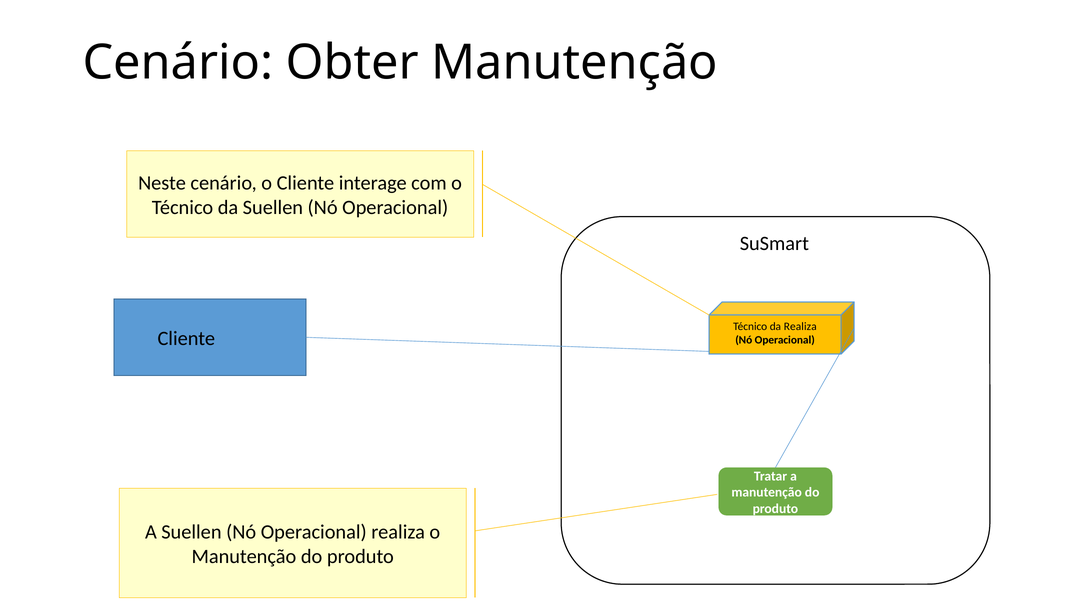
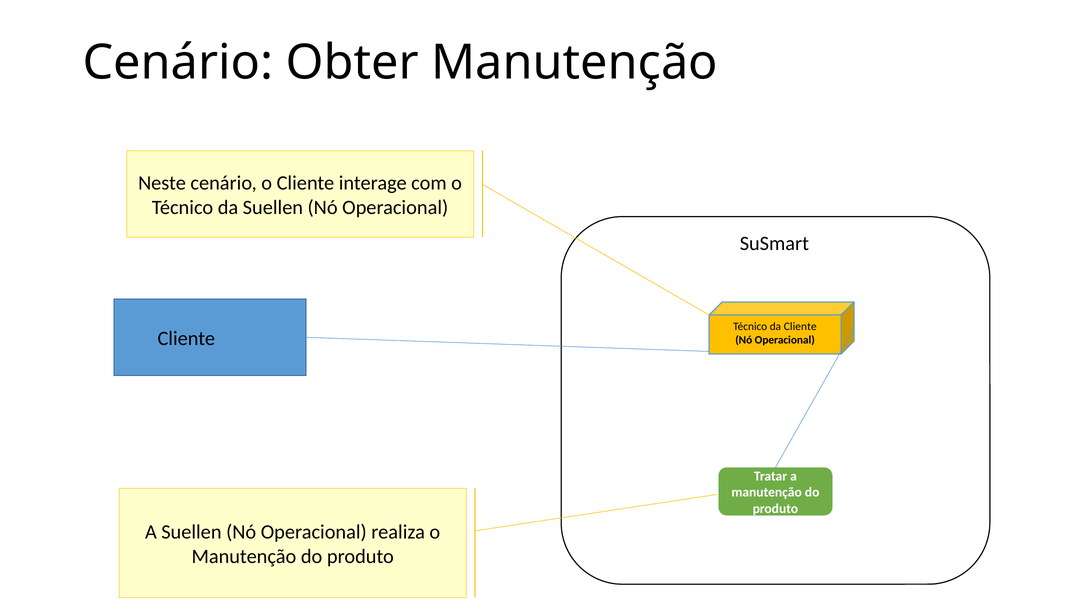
da Realiza: Realiza -> Cliente
